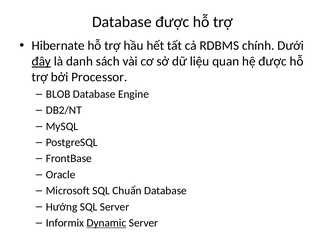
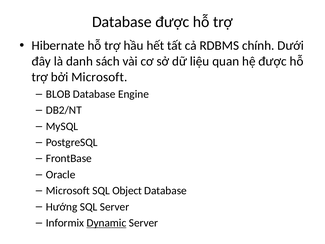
đây underline: present -> none
bởi Processor: Processor -> Microsoft
Chuẩn: Chuẩn -> Object
